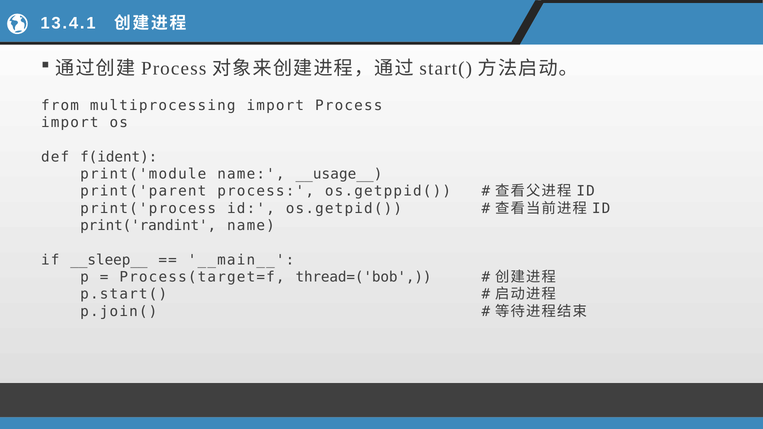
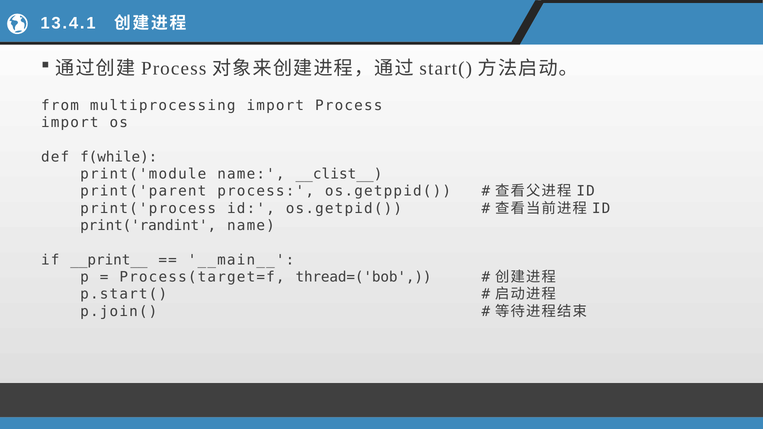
f(ident: f(ident -> f(while
__usage__: __usage__ -> __clist__
__sleep__: __sleep__ -> __print__
